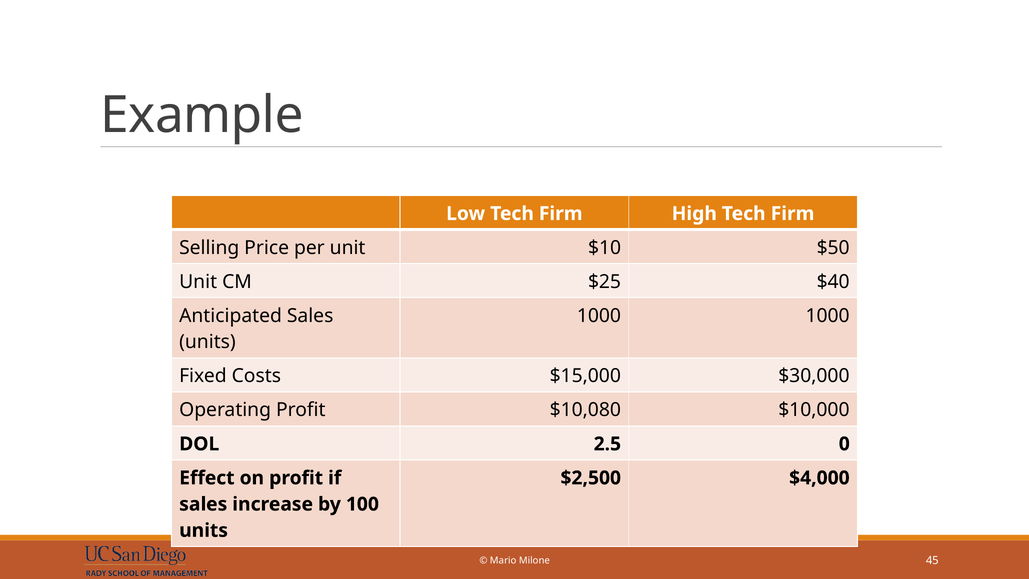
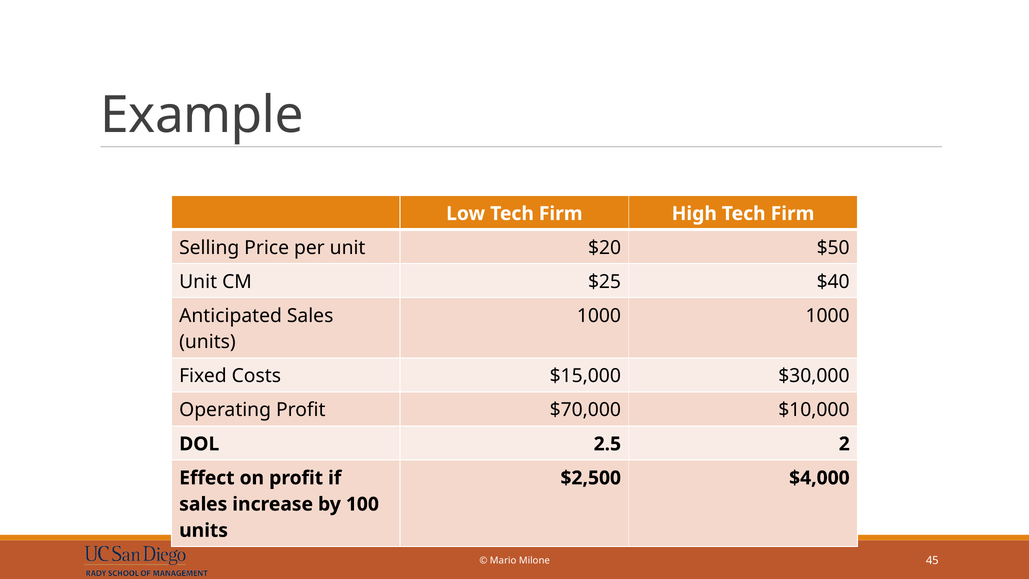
$10: $10 -> $20
$10,080: $10,080 -> $70,000
0: 0 -> 2
